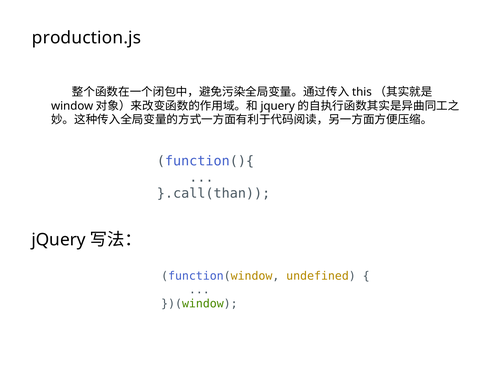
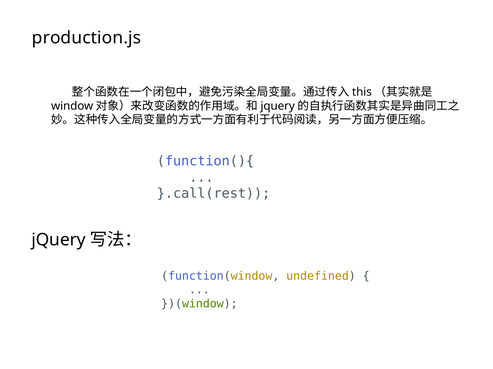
}.call(than: }.call(than -> }.call(rest
